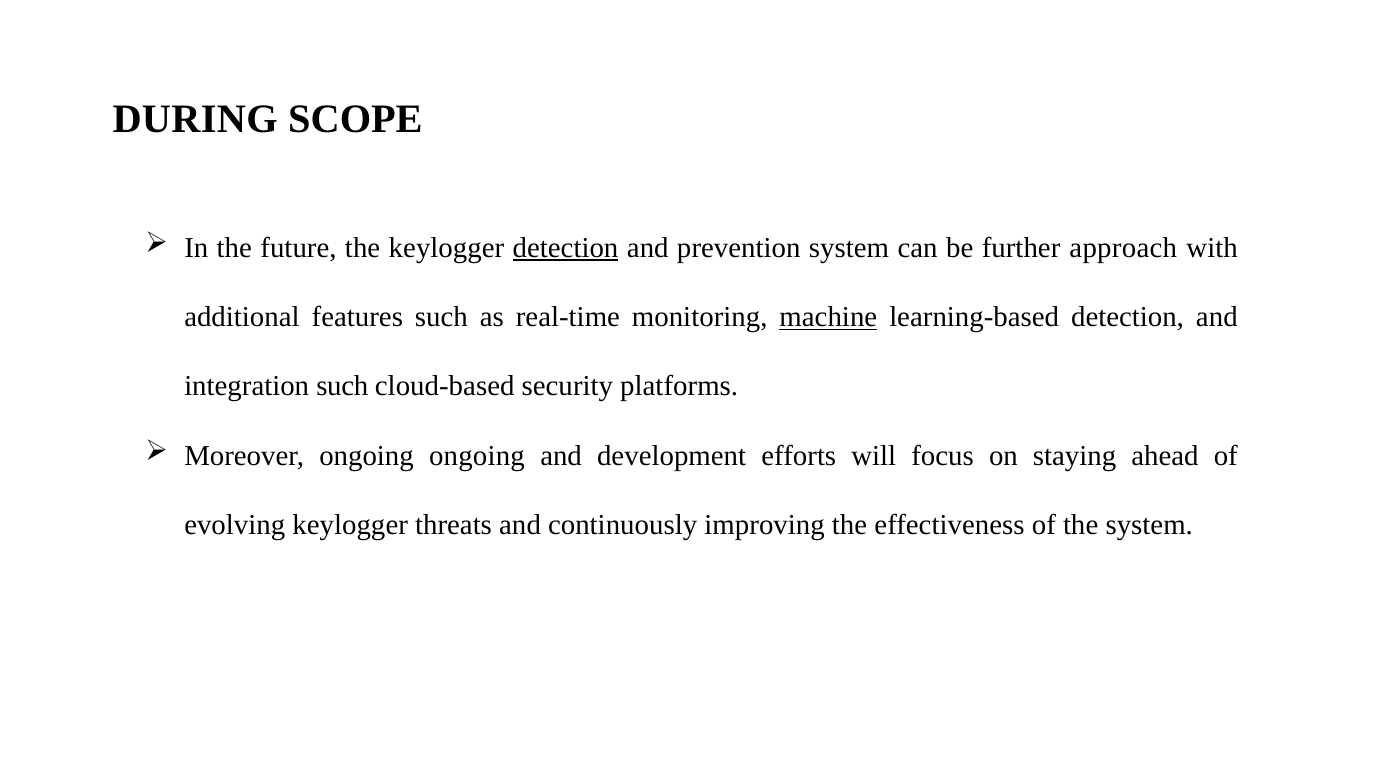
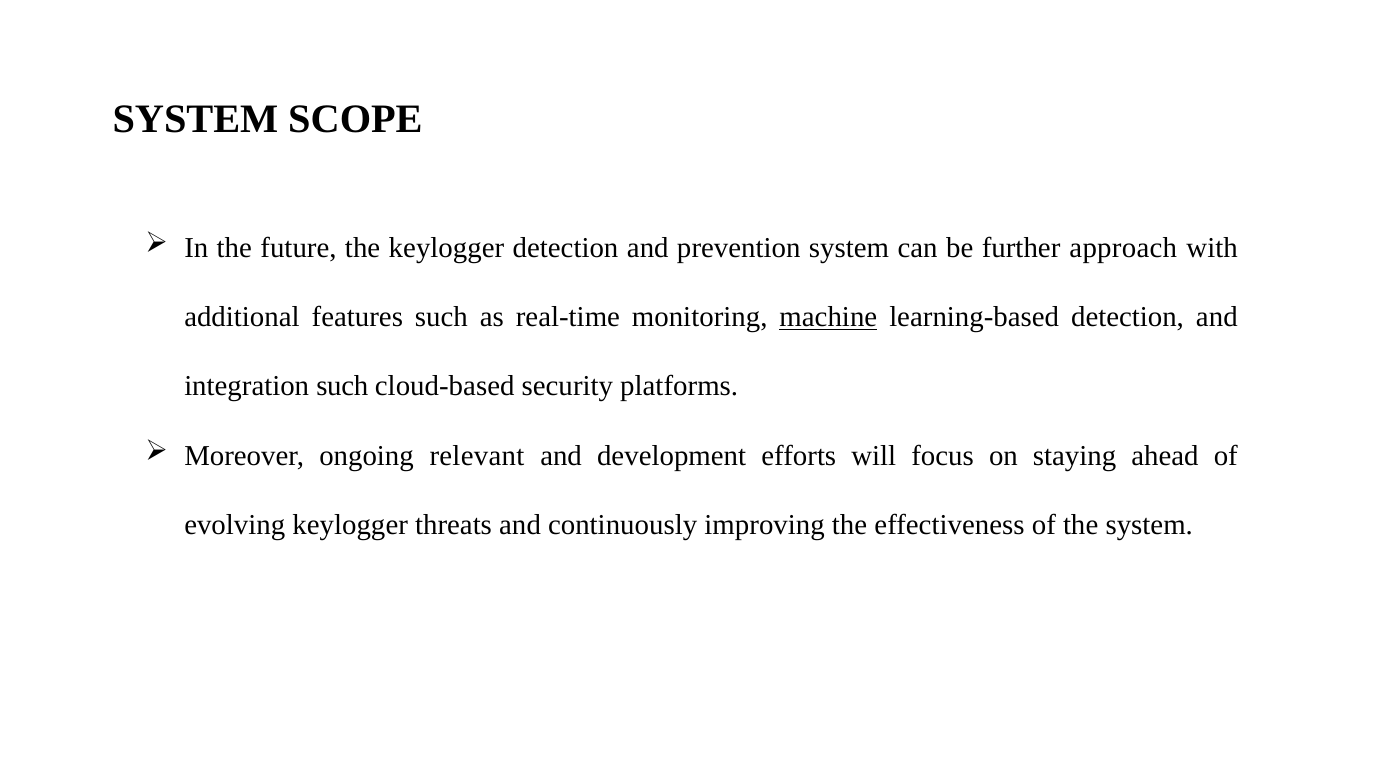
DURING at (195, 120): DURING -> SYSTEM
detection at (566, 248) underline: present -> none
ongoing ongoing: ongoing -> relevant
